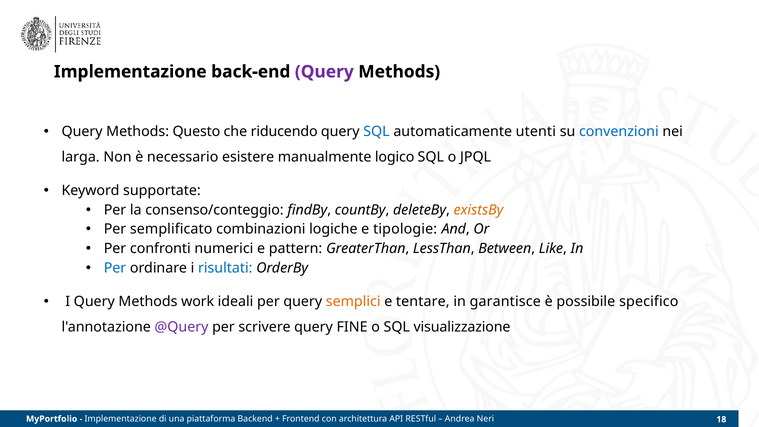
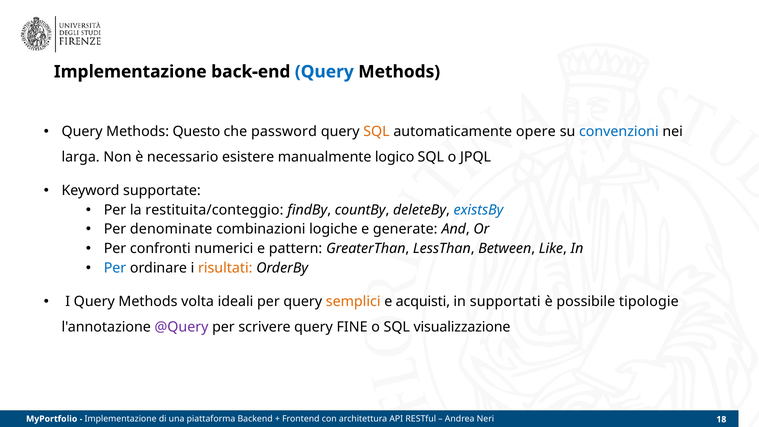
Query at (324, 72) colour: purple -> blue
riducendo: riducendo -> password
SQL at (376, 132) colour: blue -> orange
utenti: utenti -> opere
consenso/conteggio: consenso/conteggio -> restituita/conteggio
existsBy colour: orange -> blue
semplificato: semplificato -> denominate
tipologie: tipologie -> generate
risultati colour: blue -> orange
work: work -> volta
tentare: tentare -> acquisti
garantisce: garantisce -> supportati
specifico: specifico -> tipologie
